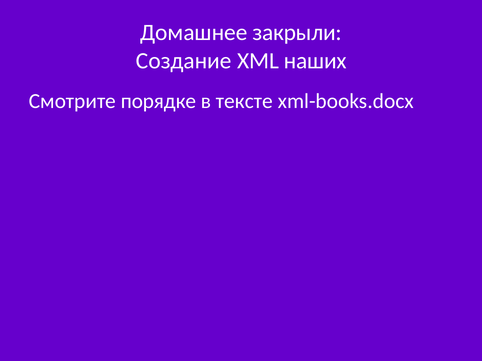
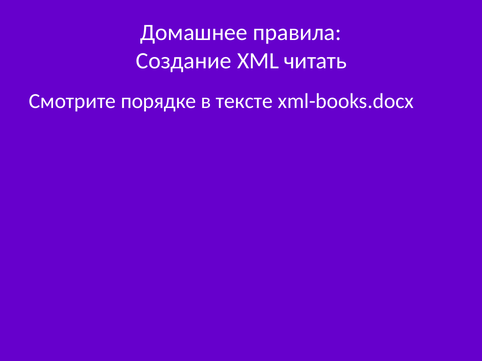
закрыли: закрыли -> правила
наших: наших -> читать
